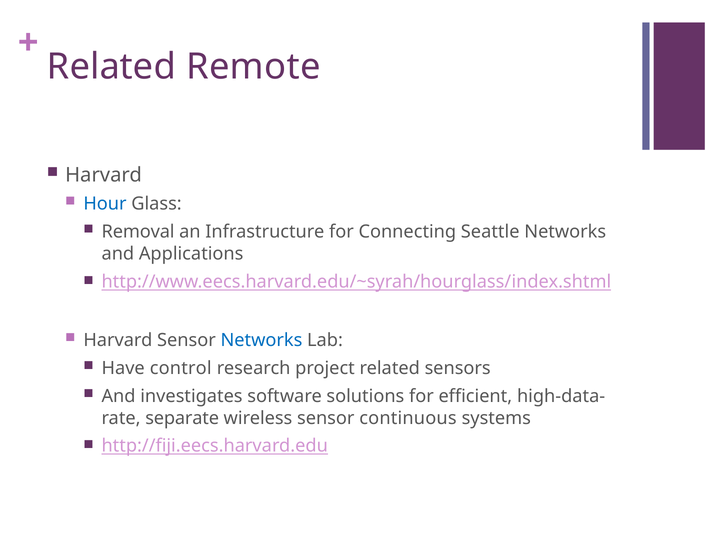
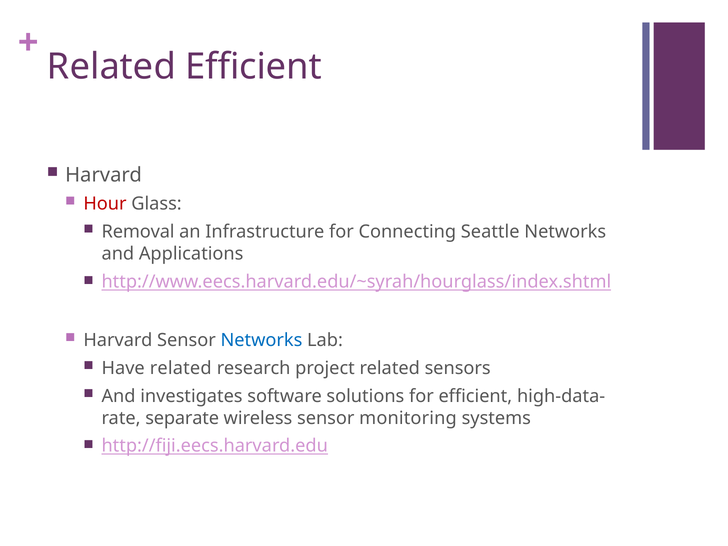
Related Remote: Remote -> Efficient
Hour colour: blue -> red
Have control: control -> related
continuous: continuous -> monitoring
